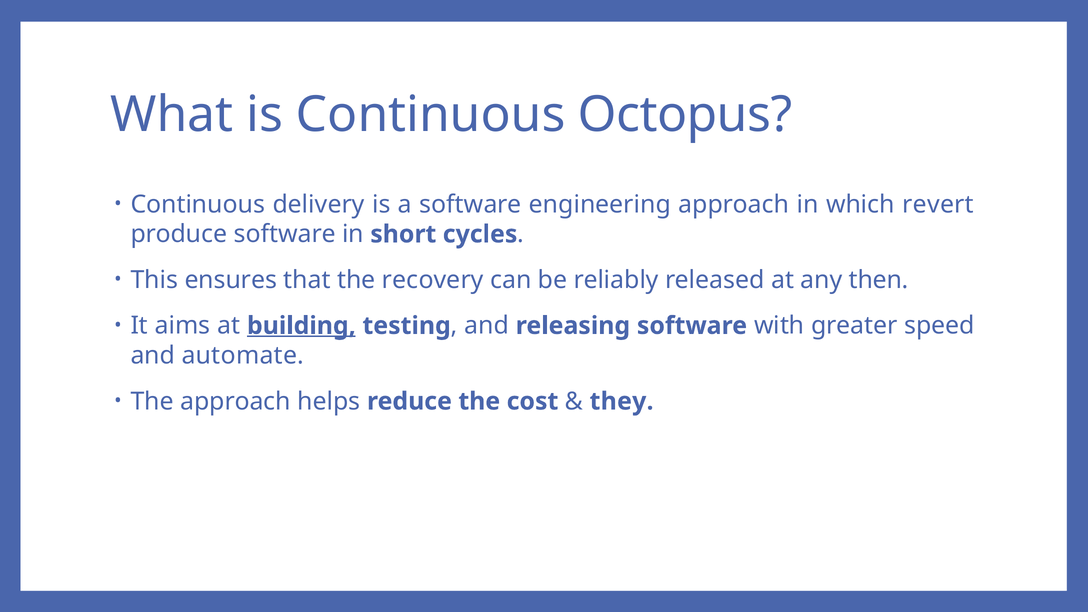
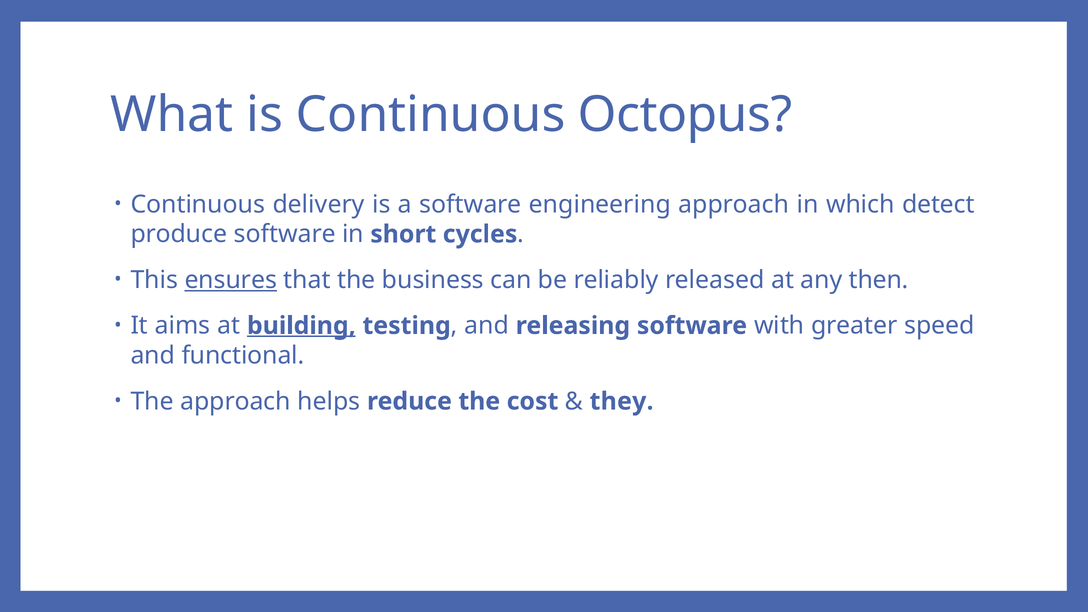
revert: revert -> detect
ensures underline: none -> present
recovery: recovery -> business
automate: automate -> functional
